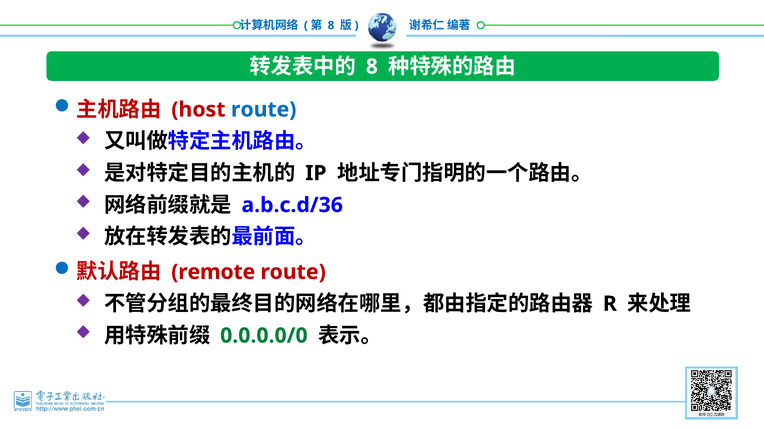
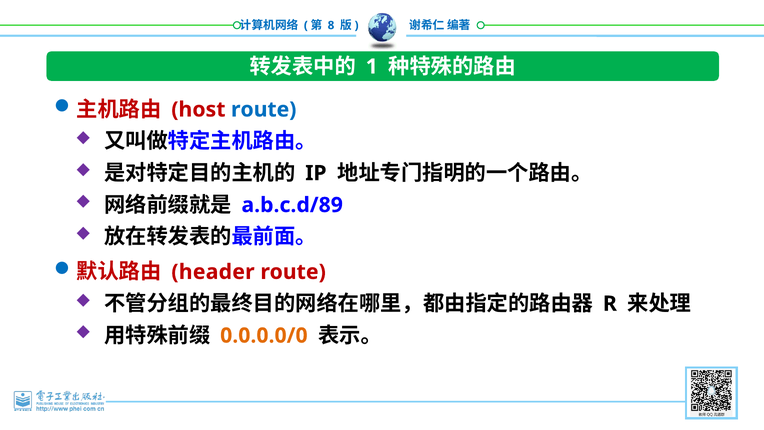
8 at (372, 67): 8 -> 1
a.b.c.d/36: a.b.c.d/36 -> a.b.c.d/89
remote: remote -> header
0.0.0.0/0 colour: green -> orange
